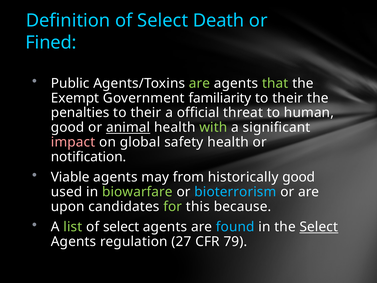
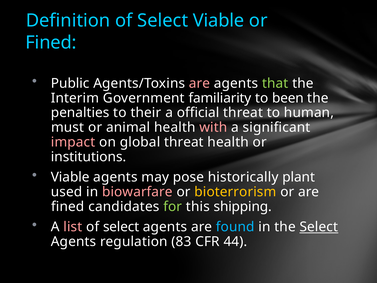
Select Death: Death -> Viable
are at (199, 83) colour: light green -> pink
Exempt: Exempt -> Interim
their at (288, 98): their -> been
good at (68, 127): good -> must
animal underline: present -> none
with colour: light green -> pink
global safety: safety -> threat
notification: notification -> institutions
from: from -> pose
historically good: good -> plant
biowarfare colour: light green -> pink
bioterrorism colour: light blue -> yellow
upon at (68, 206): upon -> fined
because: because -> shipping
list colour: light green -> pink
27: 27 -> 83
79: 79 -> 44
